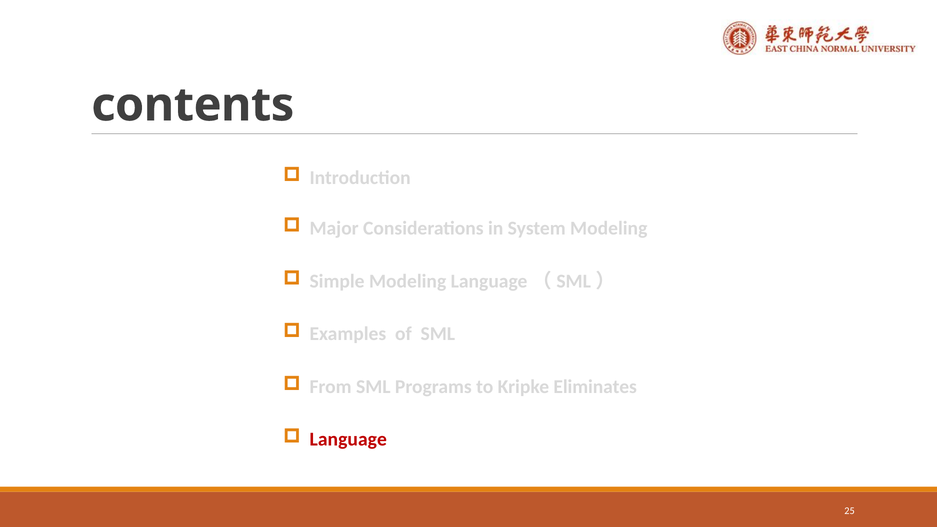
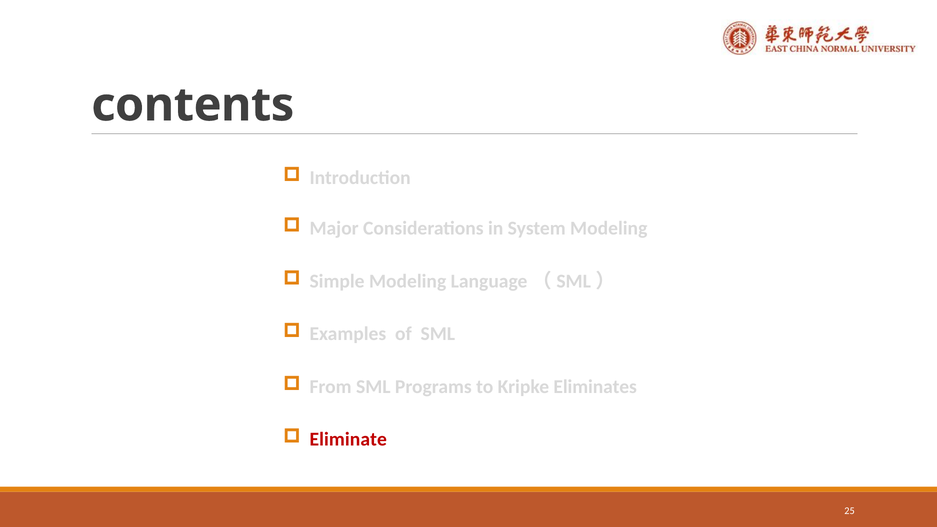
Language: Language -> Eliminate
